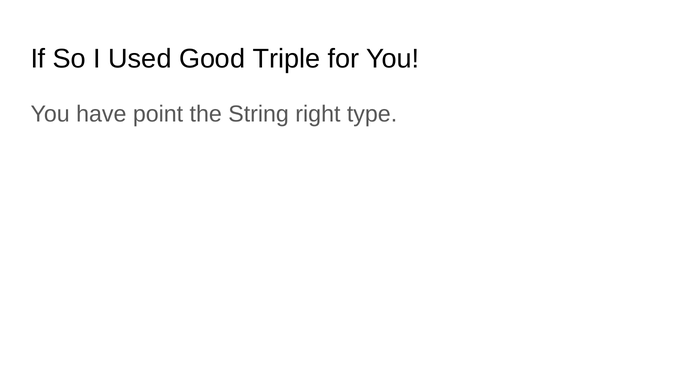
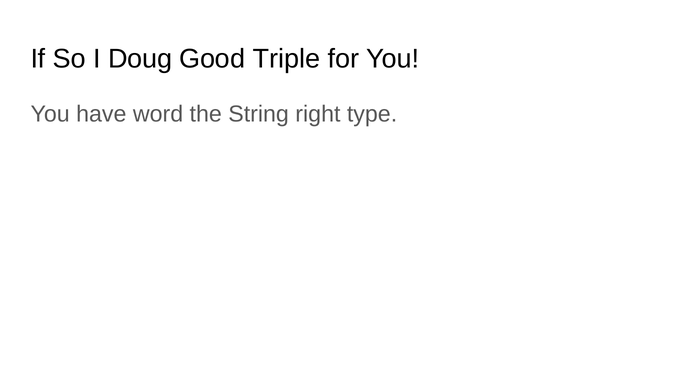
Used: Used -> Doug
point: point -> word
